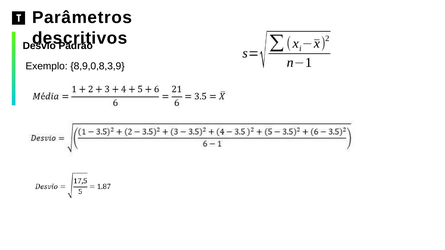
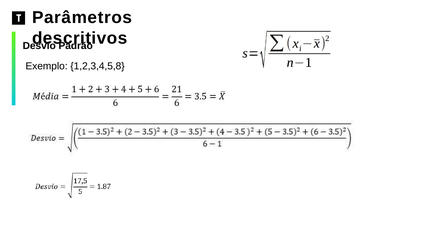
8,9,0,8,3,9: 8,9,0,8,3,9 -> 1,2,3,4,5,8
